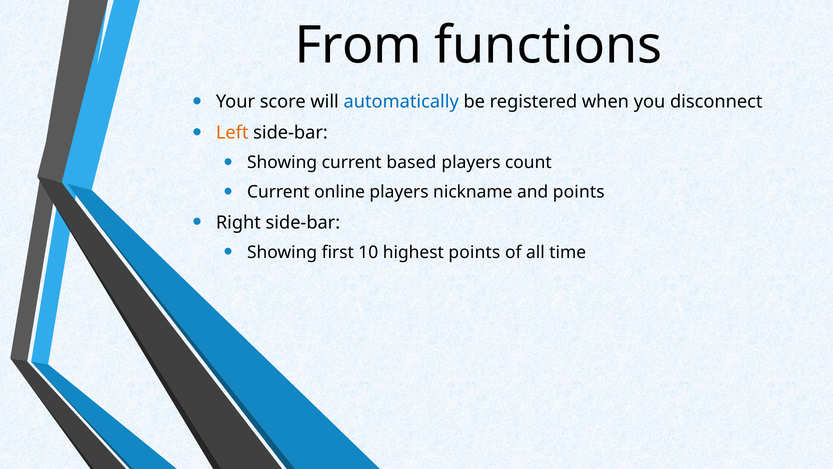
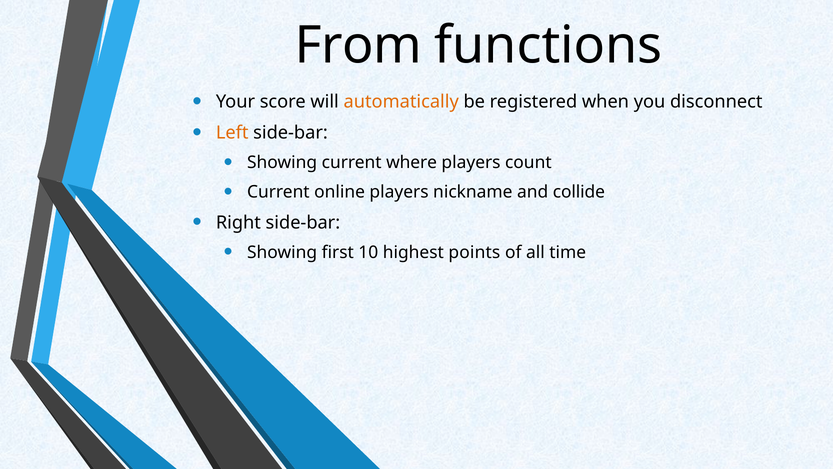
automatically colour: blue -> orange
based: based -> where
and points: points -> collide
